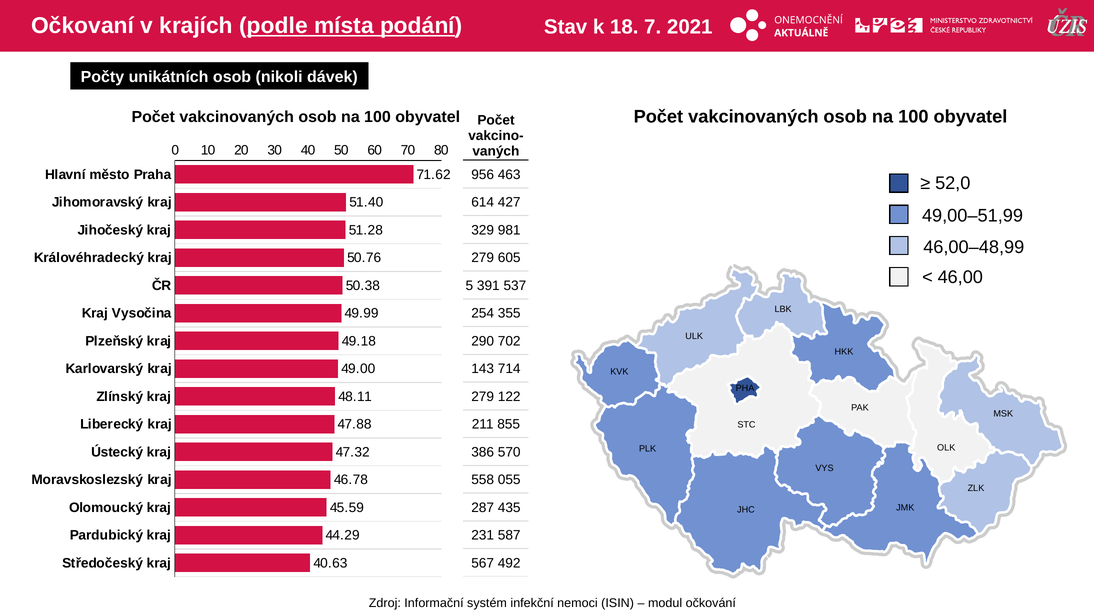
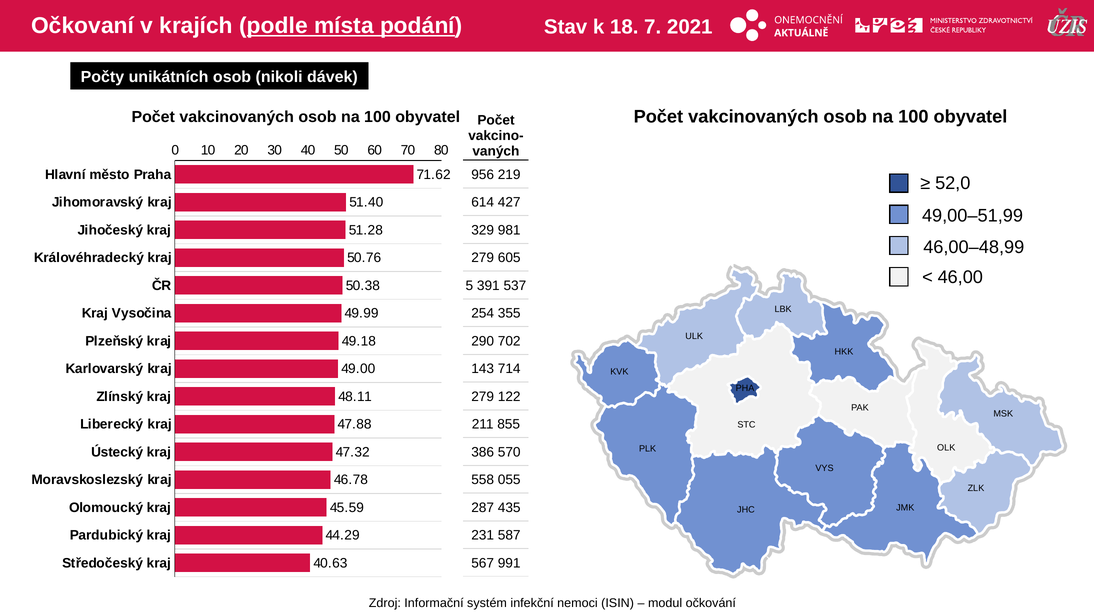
463: 463 -> 219
492: 492 -> 991
